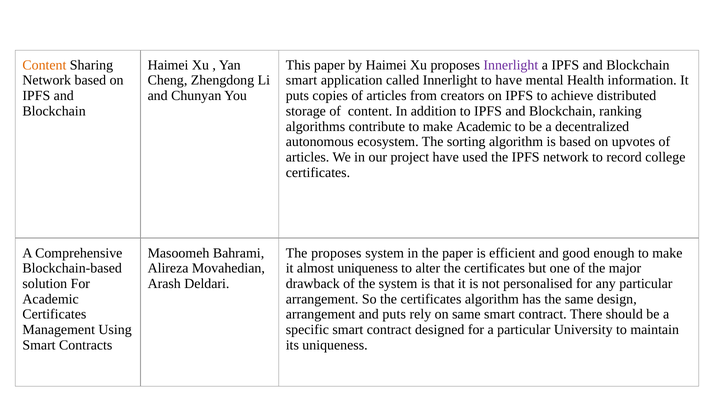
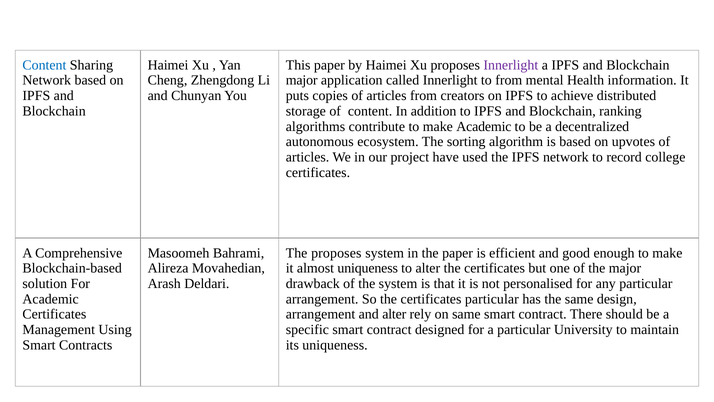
Content at (44, 65) colour: orange -> blue
smart at (302, 80): smart -> major
to have: have -> from
certificates algorithm: algorithm -> particular
and puts: puts -> alter
